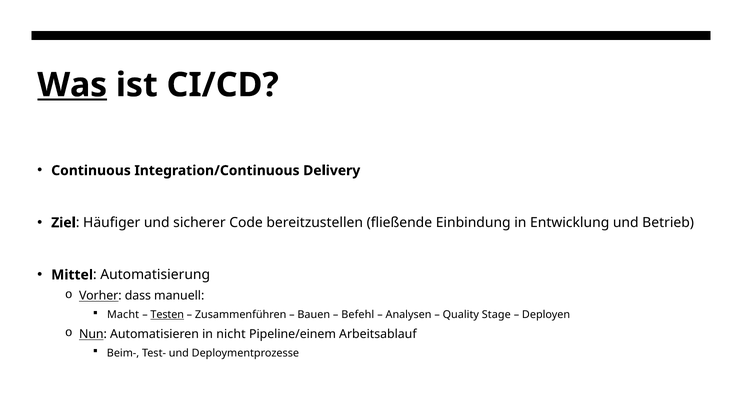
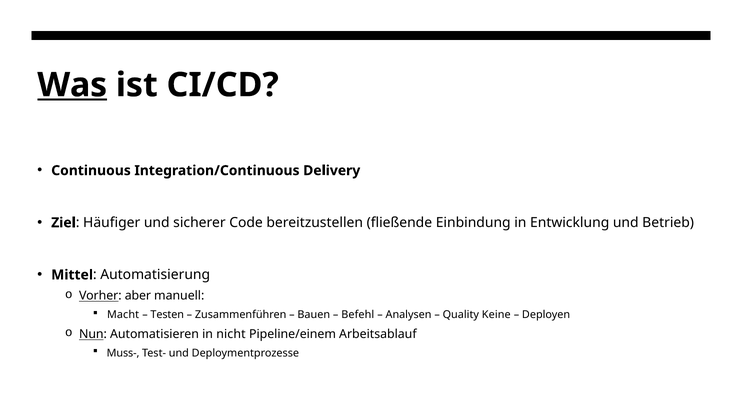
dass: dass -> aber
Testen underline: present -> none
Stage: Stage -> Keine
Beim-: Beim- -> Muss-
